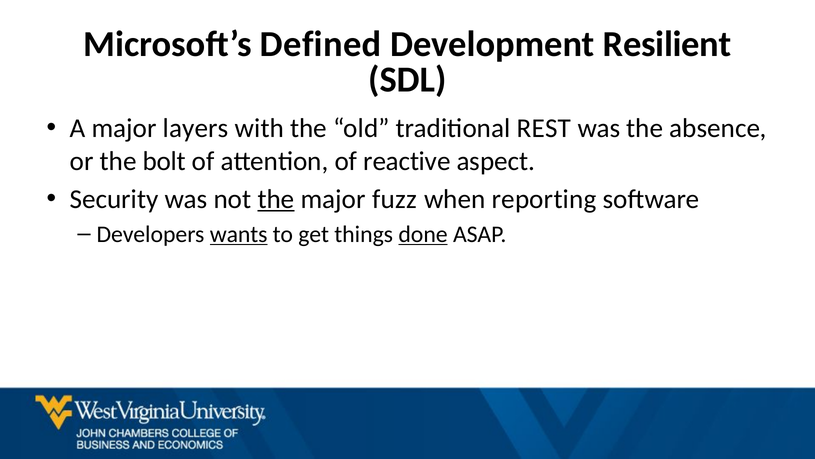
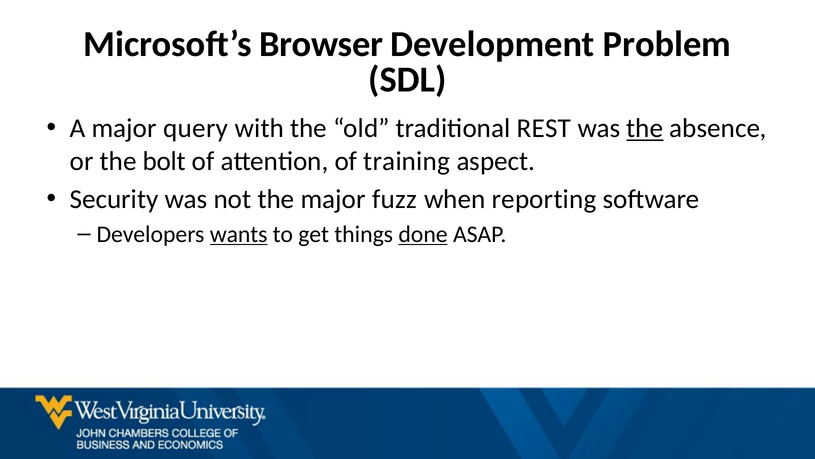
Defined: Defined -> Browser
Resilient: Resilient -> Problem
layers: layers -> query
the at (645, 128) underline: none -> present
reactive: reactive -> training
the at (276, 199) underline: present -> none
